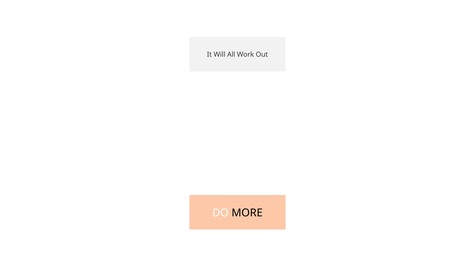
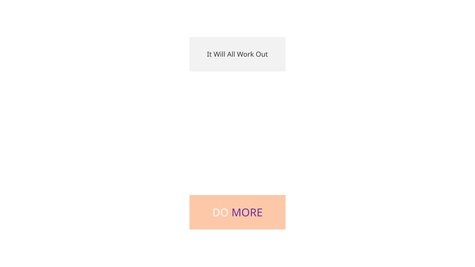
MORE colour: black -> purple
